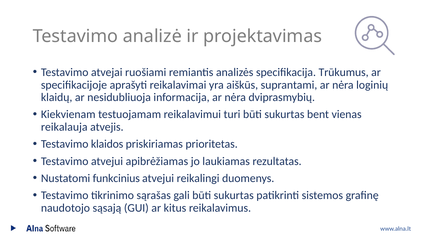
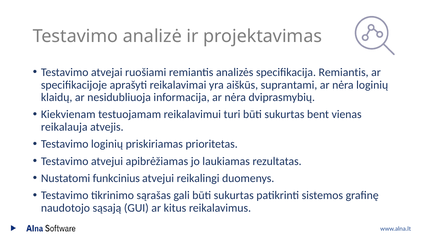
specifikacija Trūkumus: Trūkumus -> Remiantis
Testavimo klaidos: klaidos -> loginių
